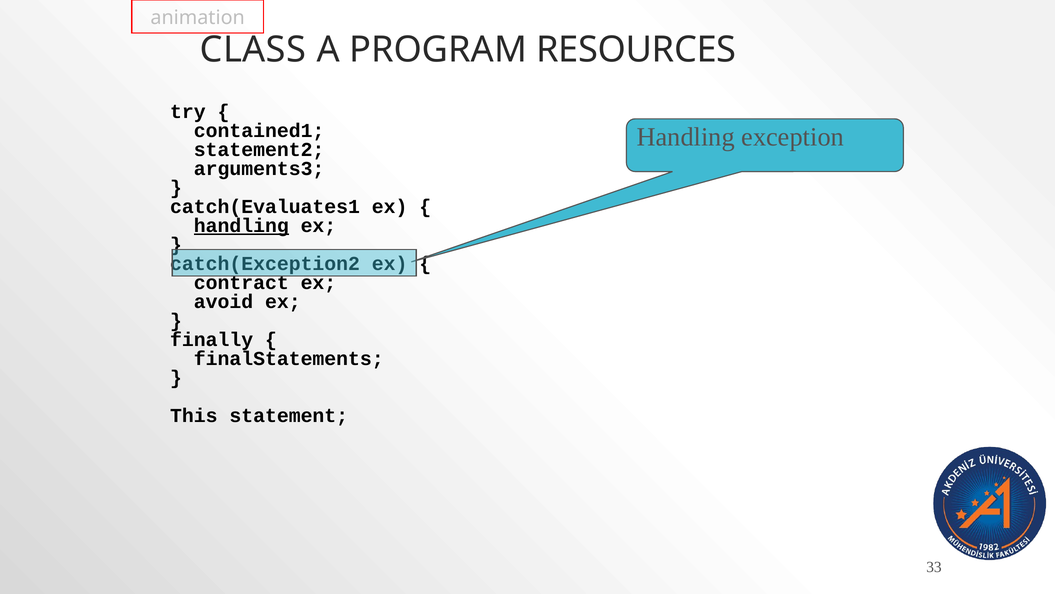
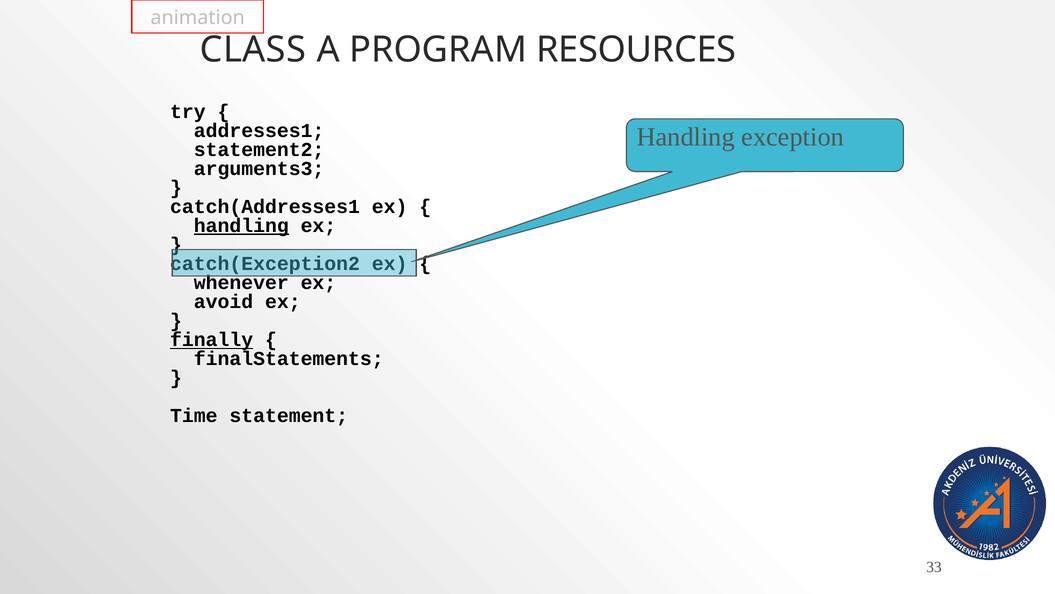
contained1: contained1 -> addresses1
catch(Evaluates1: catch(Evaluates1 -> catch(Addresses1
contract: contract -> whenever
finally underline: none -> present
This: This -> Time
